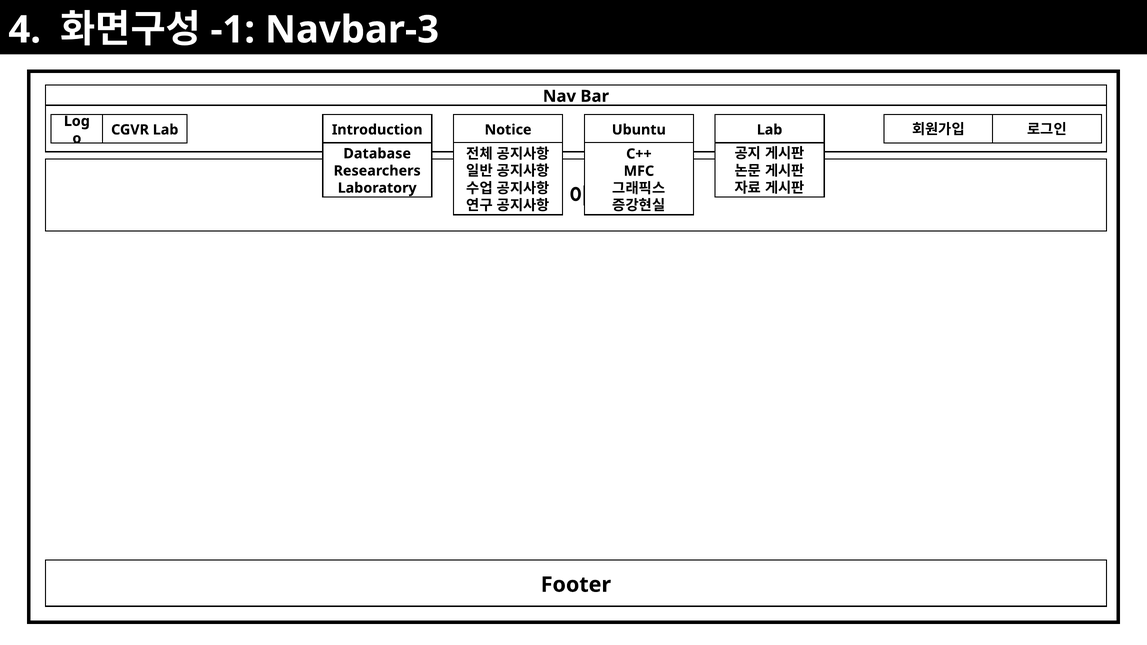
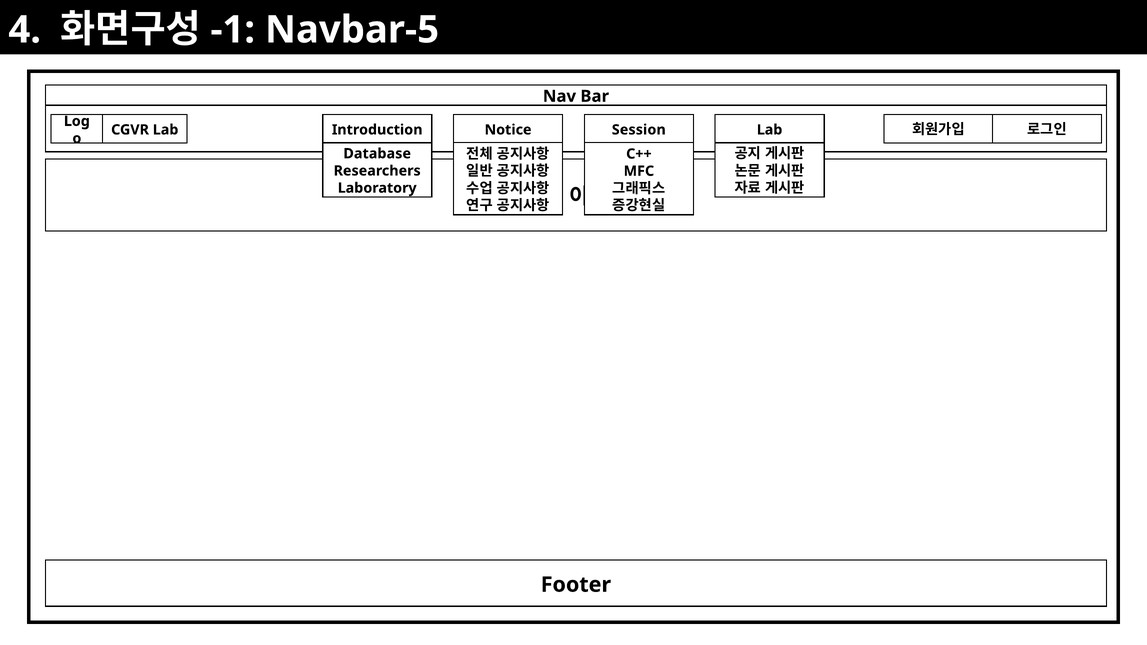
Navbar-3: Navbar-3 -> Navbar-5
Ubuntu: Ubuntu -> Session
